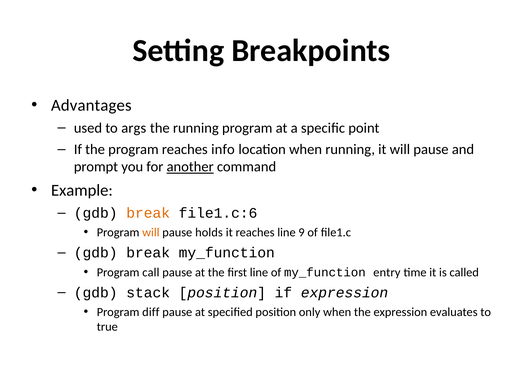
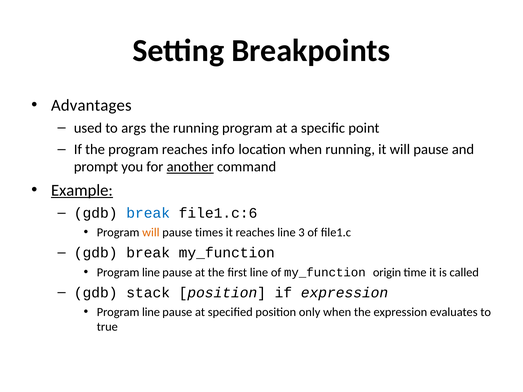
Example underline: none -> present
break at (148, 213) colour: orange -> blue
holds: holds -> times
9: 9 -> 3
call at (151, 272): call -> line
entry: entry -> origin
diff at (151, 312): diff -> line
